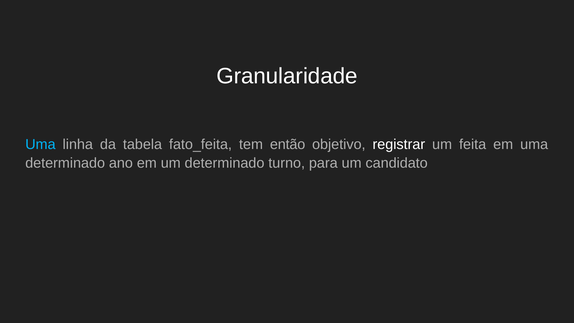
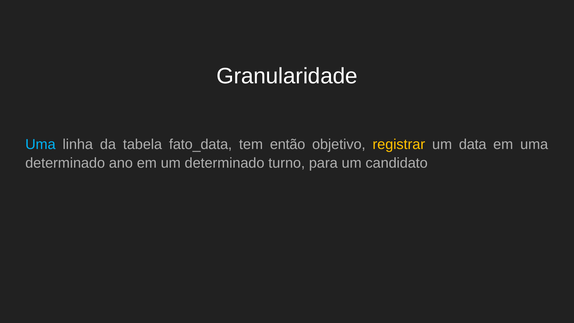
fato_feita: fato_feita -> fato_data
registrar colour: white -> yellow
feita: feita -> data
